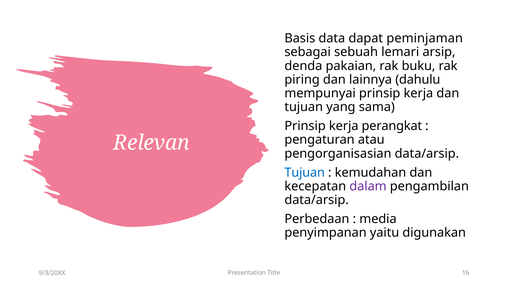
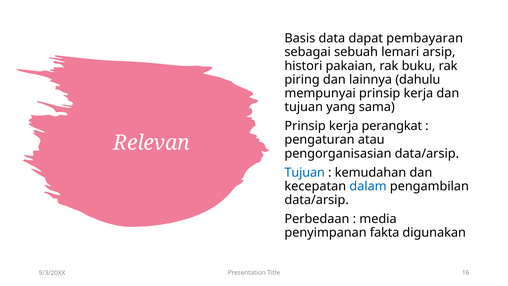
peminjaman: peminjaman -> pembayaran
denda: denda -> histori
dalam colour: purple -> blue
yaitu: yaitu -> fakta
